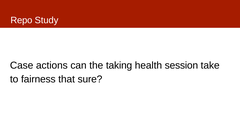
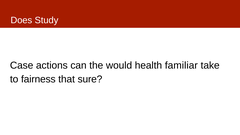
Repo: Repo -> Does
taking: taking -> would
session: session -> familiar
